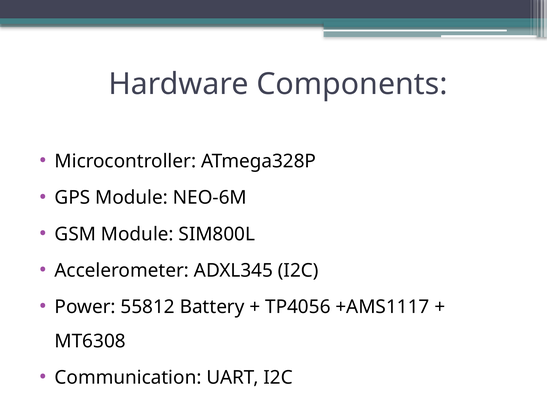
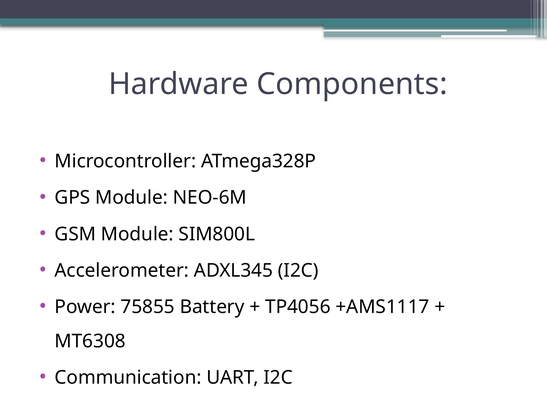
55812: 55812 -> 75855
